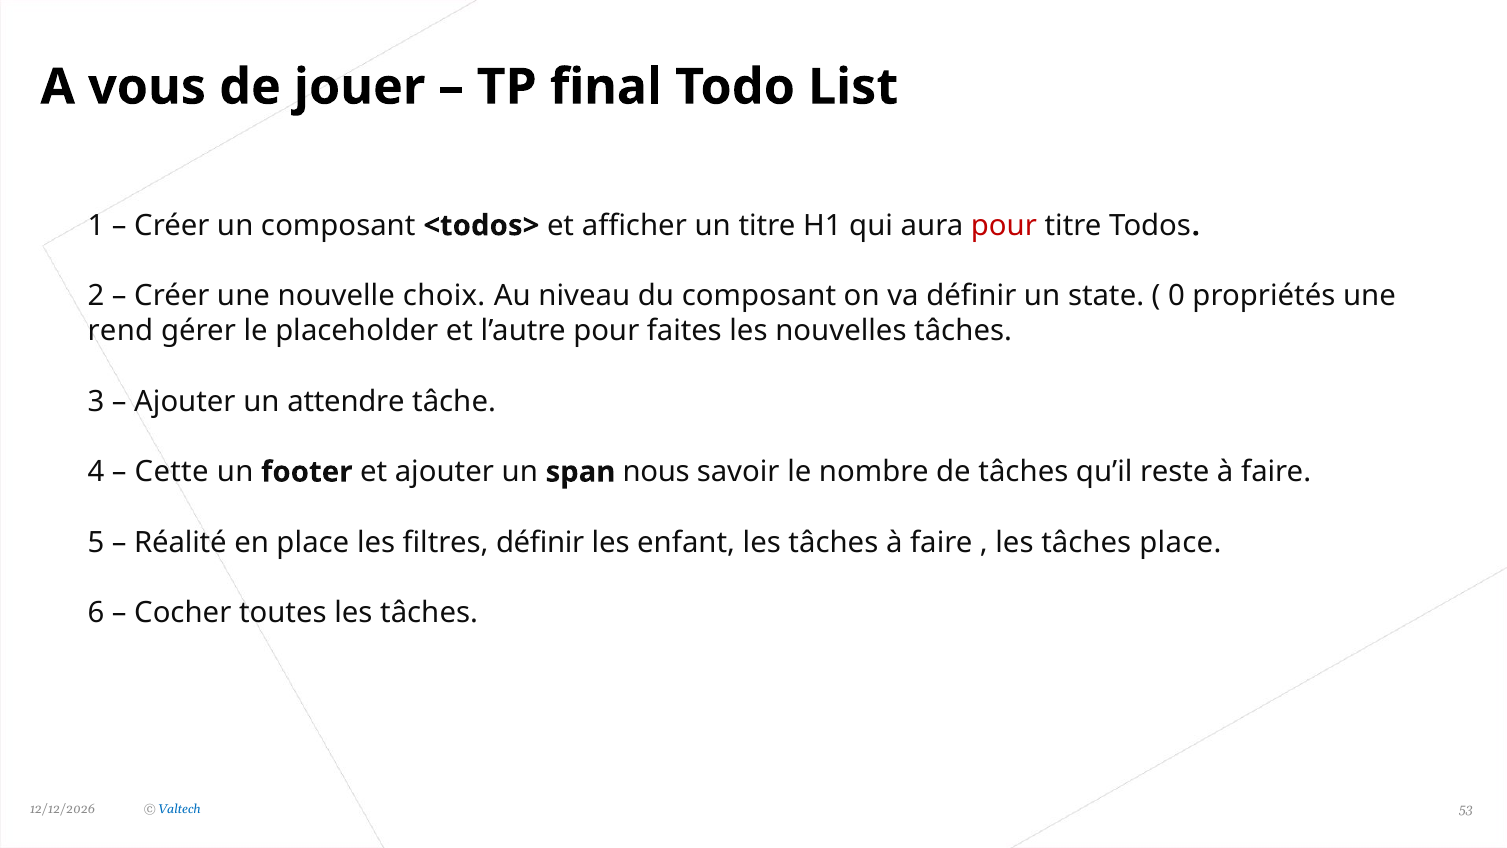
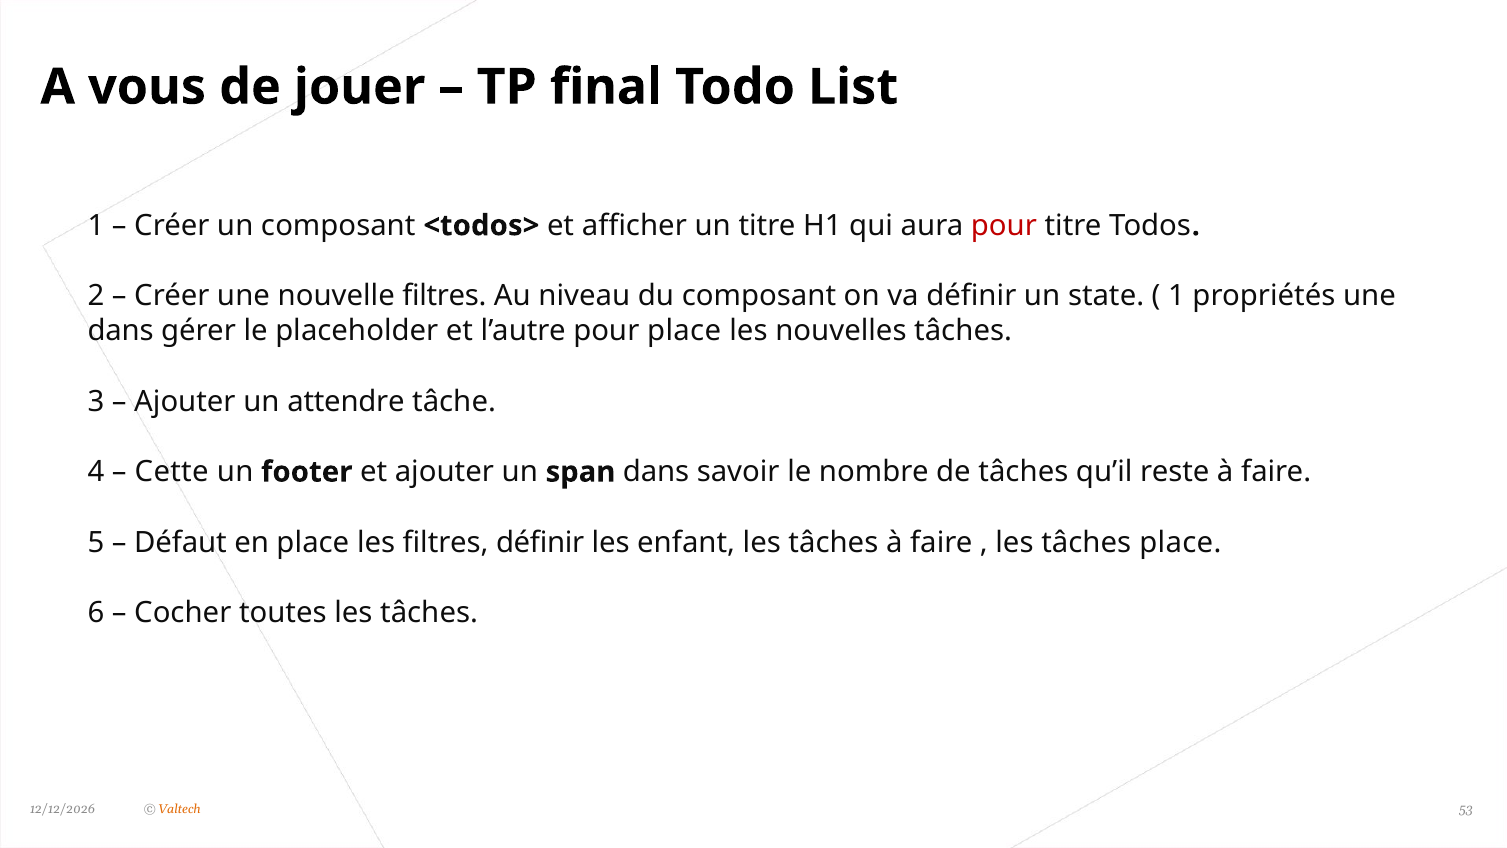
nouvelle choix: choix -> filtres
0 at (1177, 296): 0 -> 1
rend at (120, 331): rend -> dans
pour faites: faites -> place
span nous: nous -> dans
Réalité: Réalité -> Défaut
Valtech colour: blue -> orange
